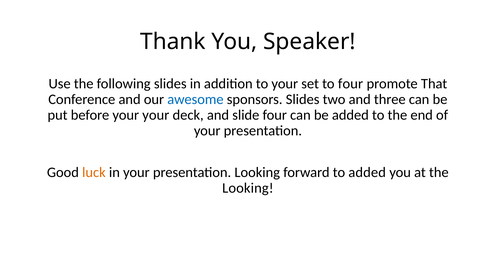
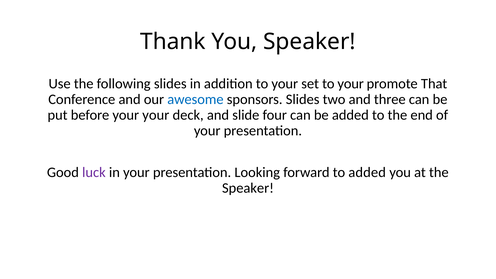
set to four: four -> your
luck colour: orange -> purple
Looking at (248, 188): Looking -> Speaker
